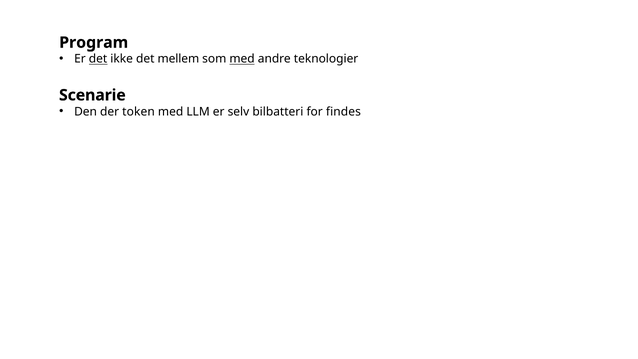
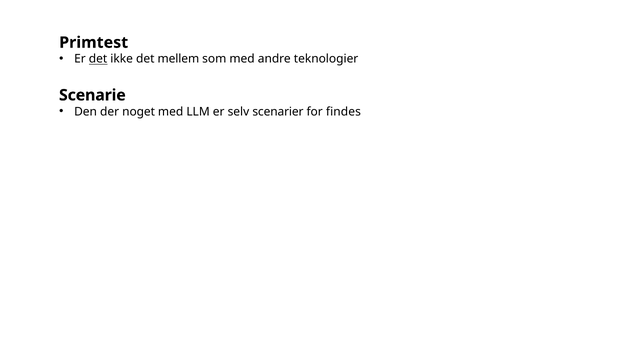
Program: Program -> Primtest
med at (242, 59) underline: present -> none
token: token -> noget
bilbatteri: bilbatteri -> scenarier
